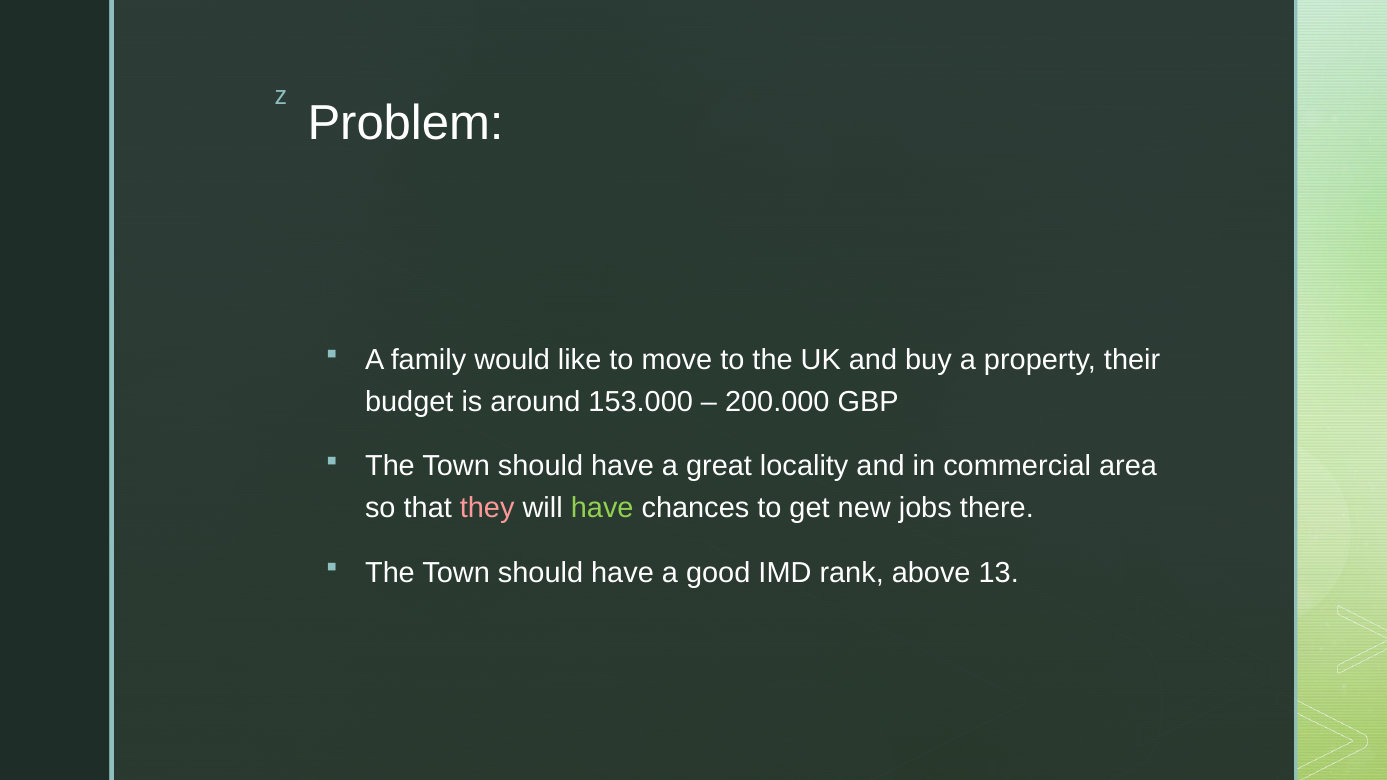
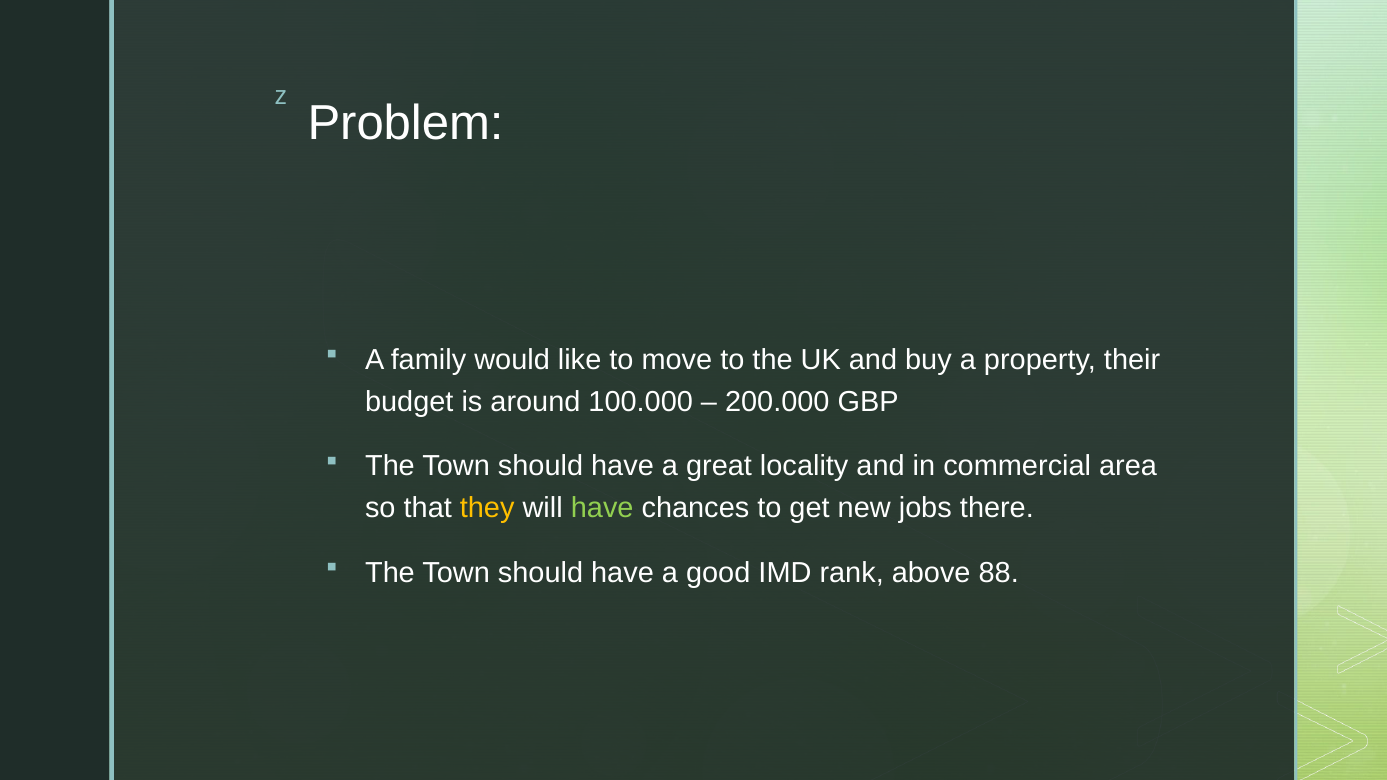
153.000: 153.000 -> 100.000
they colour: pink -> yellow
13: 13 -> 88
